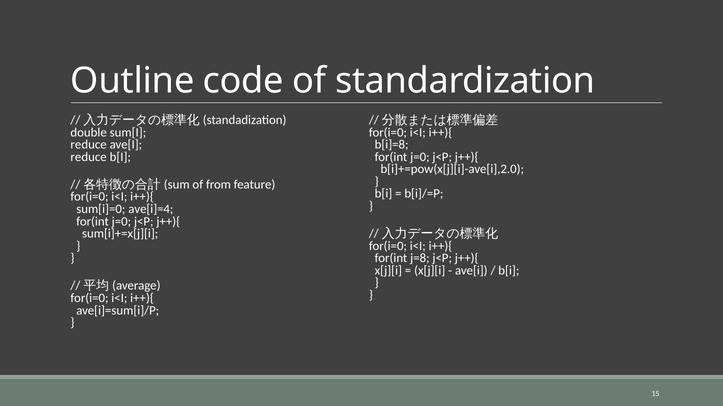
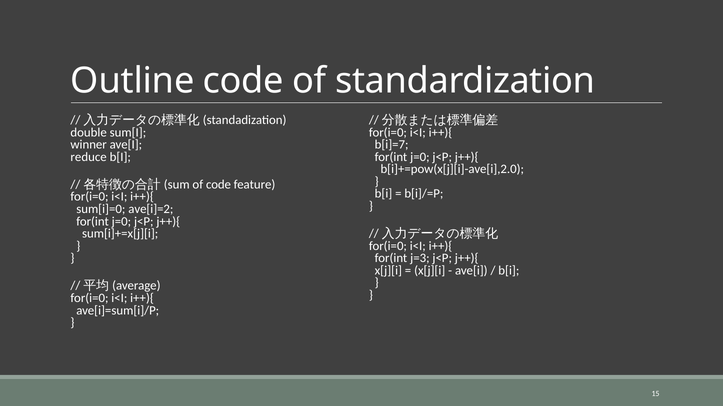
reduce at (89, 145): reduce -> winner
b[i]=8: b[i]=8 -> b[i]=7
of from: from -> code
ave[i]=4: ave[i]=4 -> ave[i]=2
j=8: j=8 -> j=3
